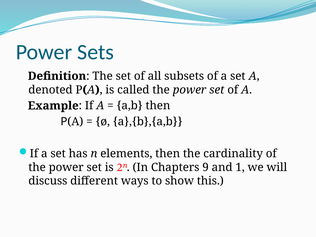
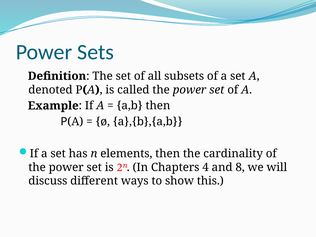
9: 9 -> 4
1: 1 -> 8
